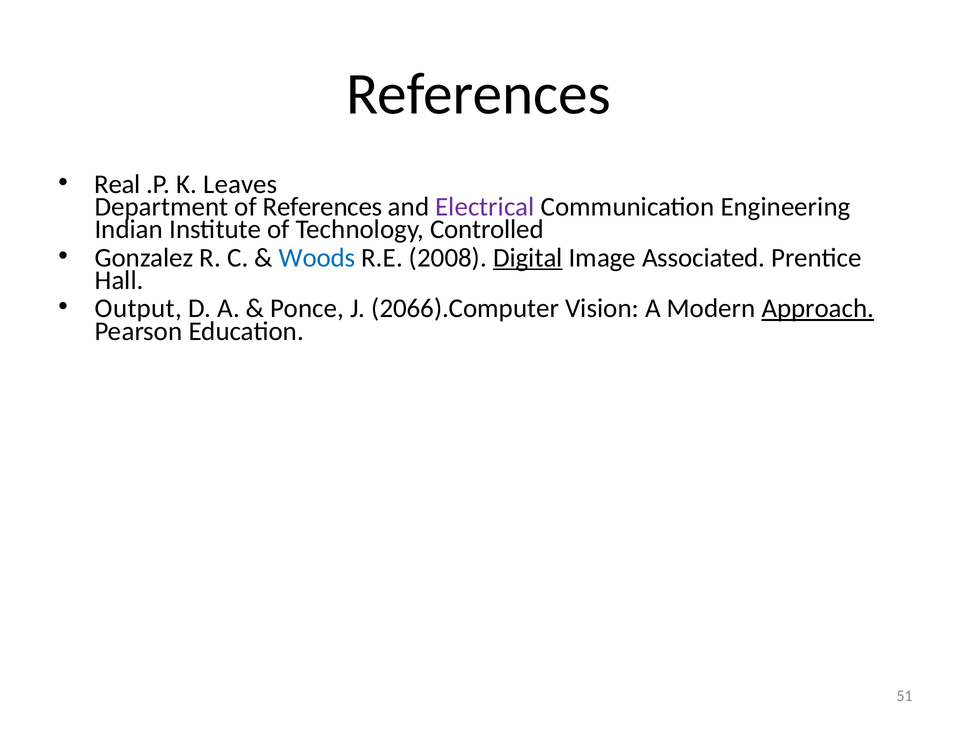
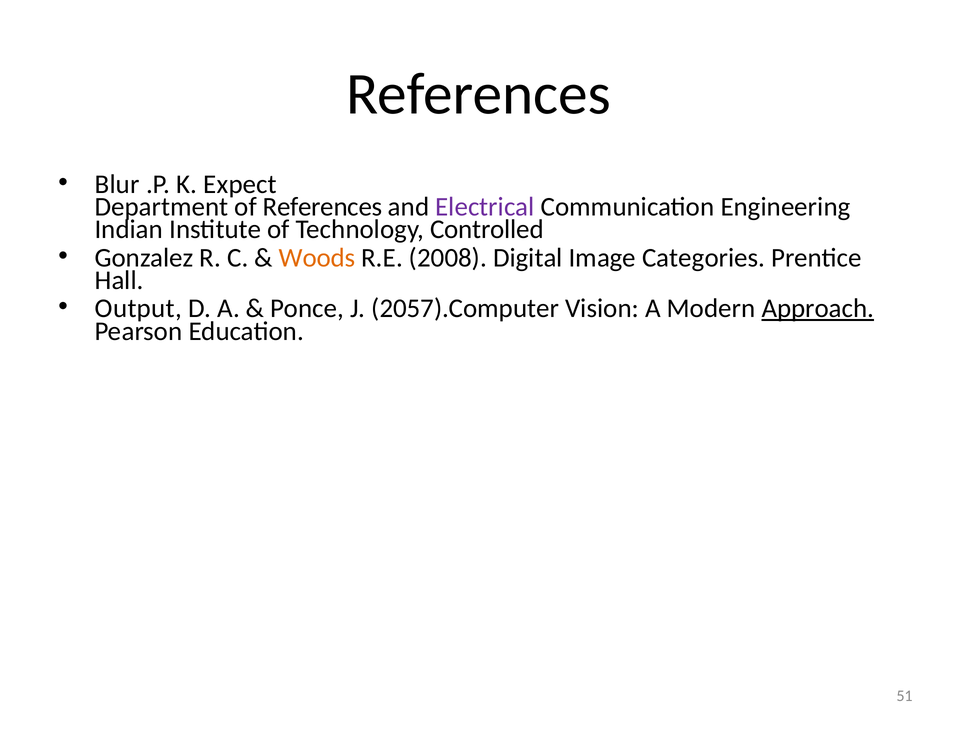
Real: Real -> Blur
Leaves: Leaves -> Expect
Woods colour: blue -> orange
Digital underline: present -> none
Associated: Associated -> Categories
2066).Computer: 2066).Computer -> 2057).Computer
